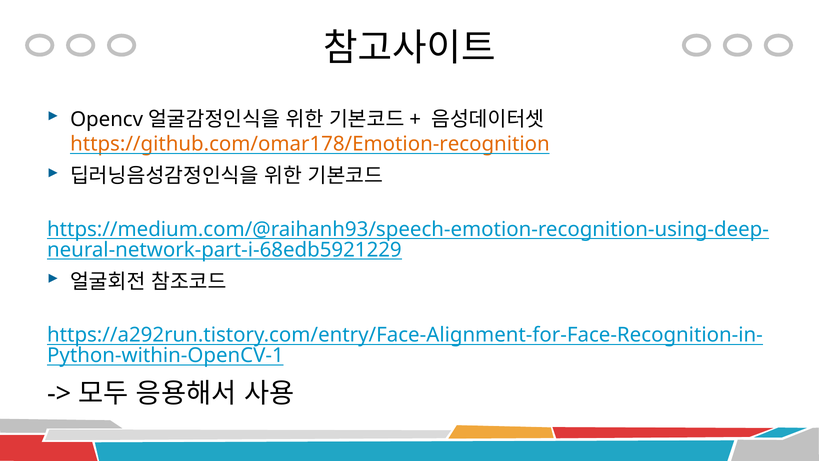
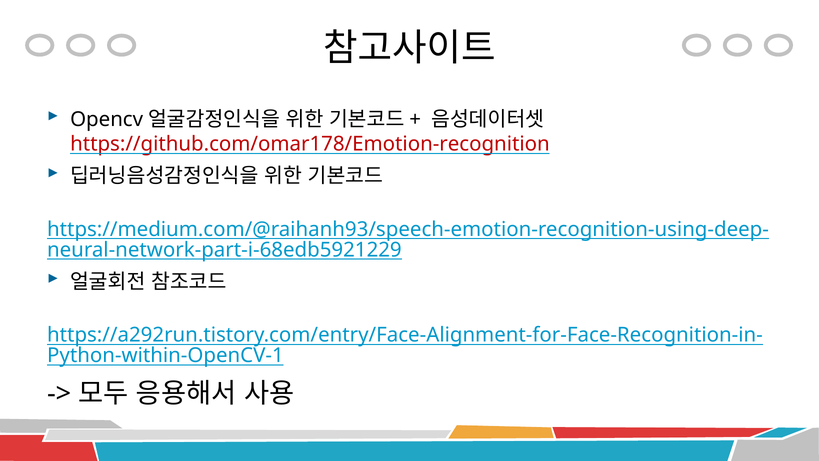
https://github.com/omar178/Emotion-recognition colour: orange -> red
